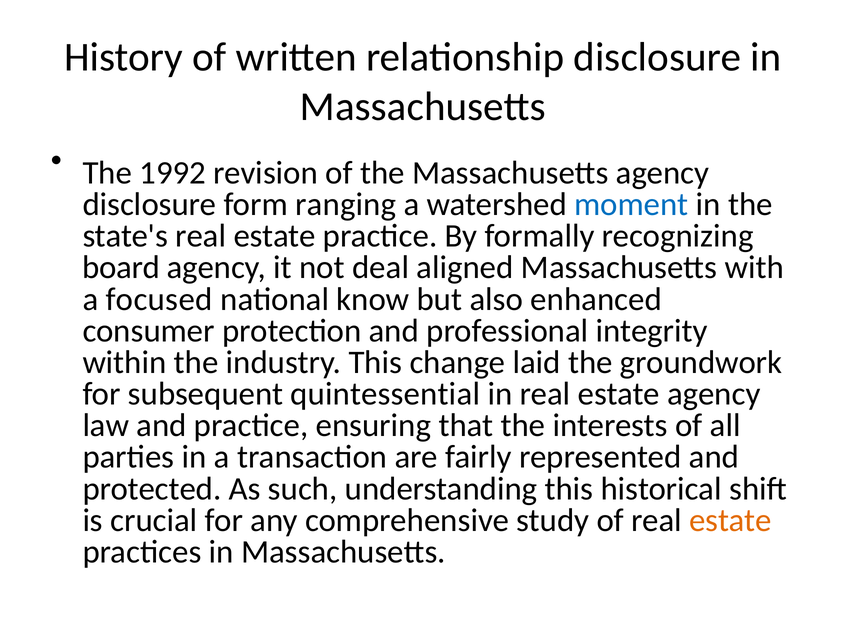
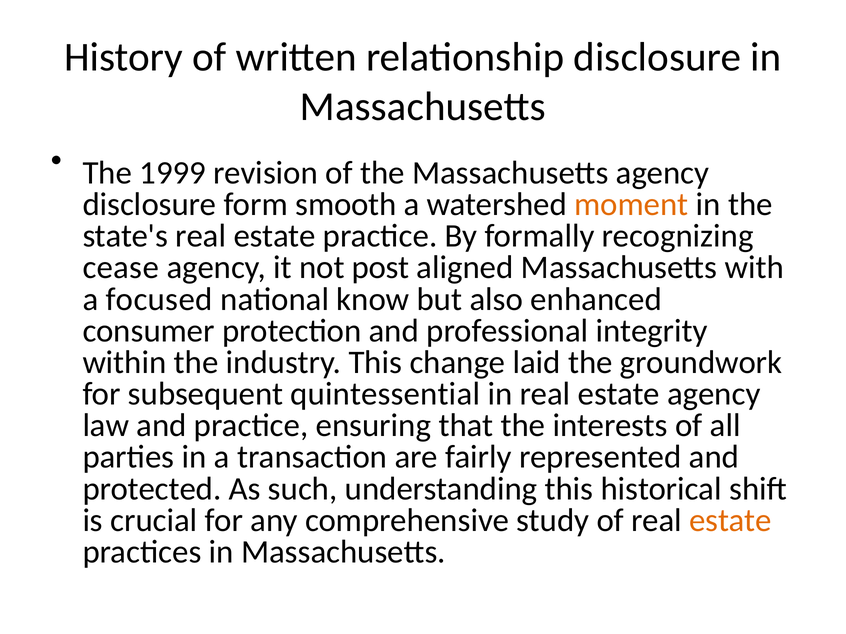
1992: 1992 -> 1999
ranging: ranging -> smooth
moment colour: blue -> orange
board: board -> cease
deal: deal -> post
